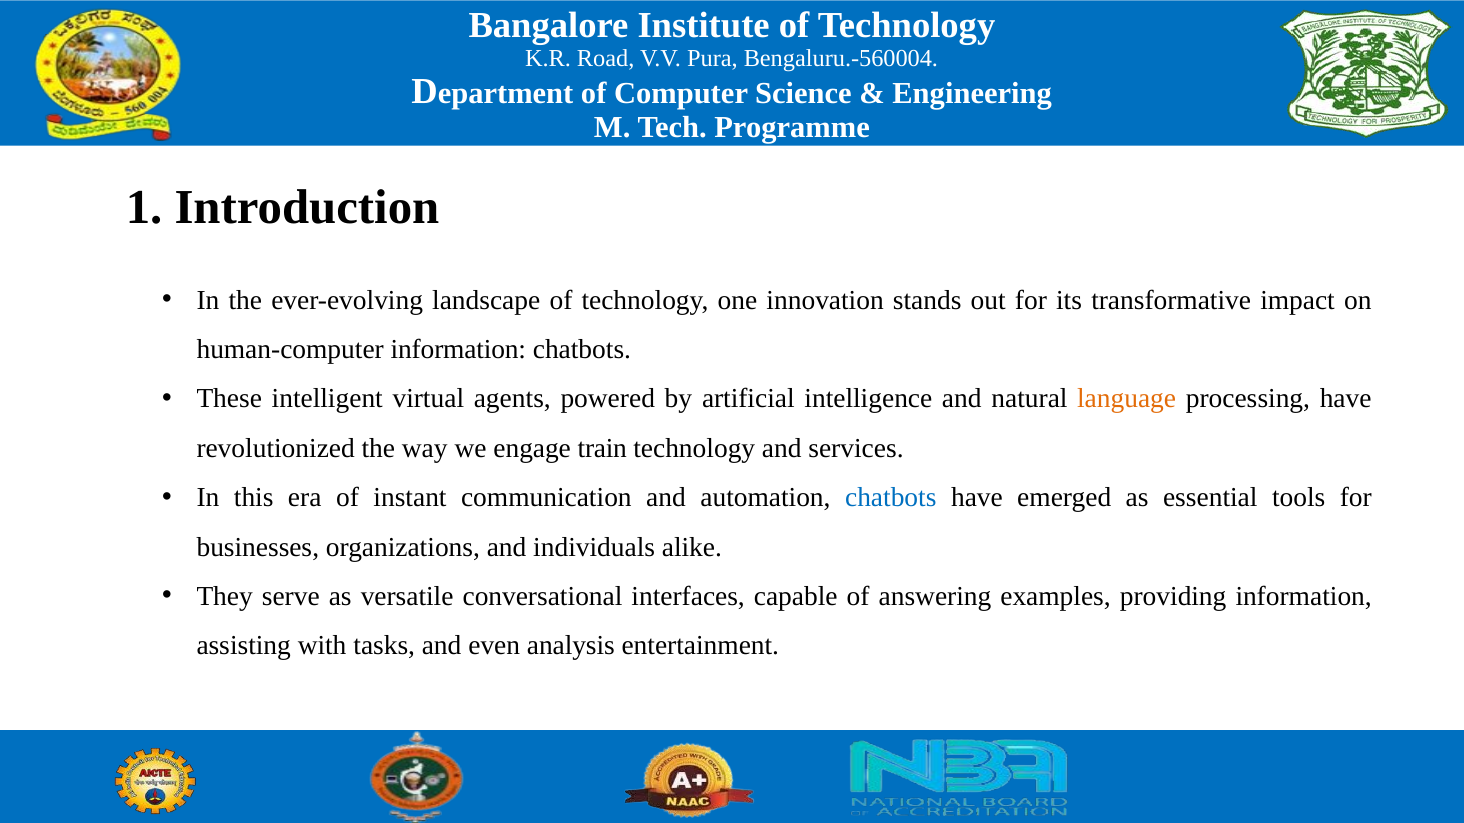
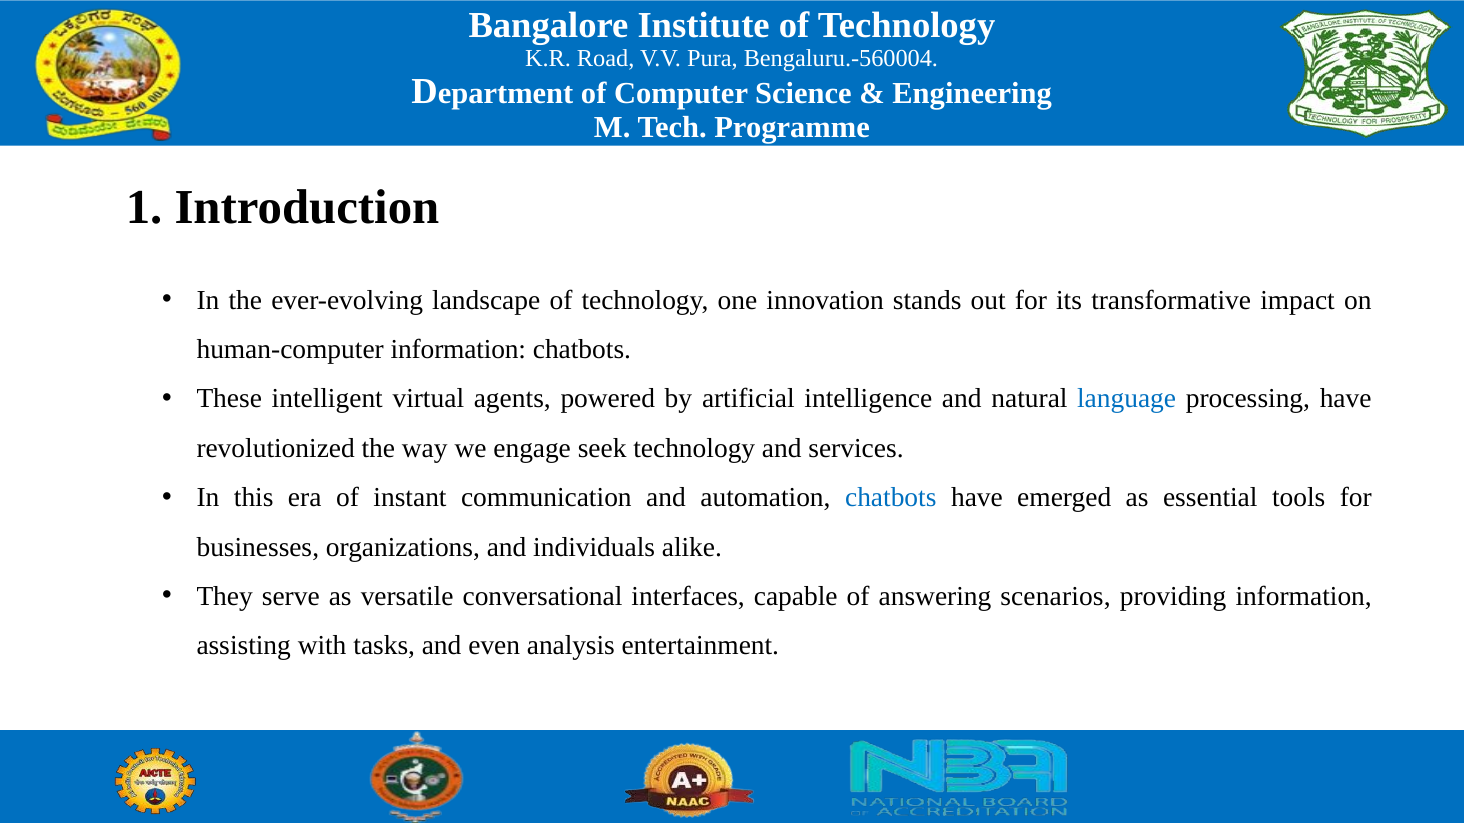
language colour: orange -> blue
train: train -> seek
examples: examples -> scenarios
